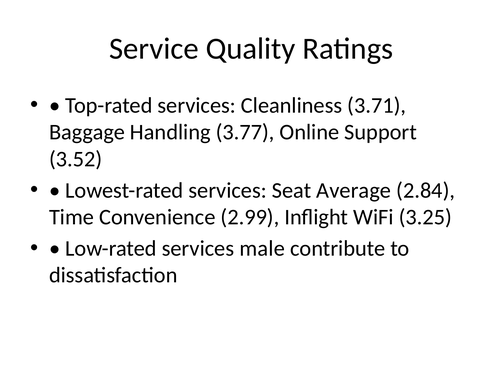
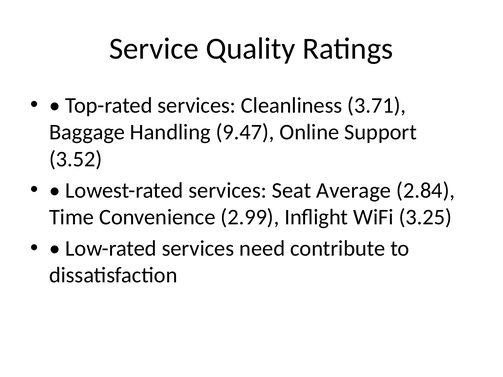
3.77: 3.77 -> 9.47
male: male -> need
